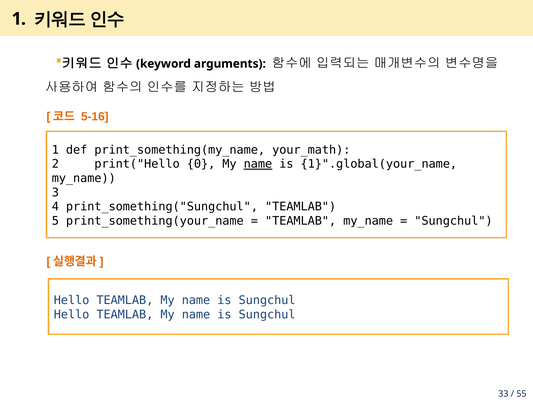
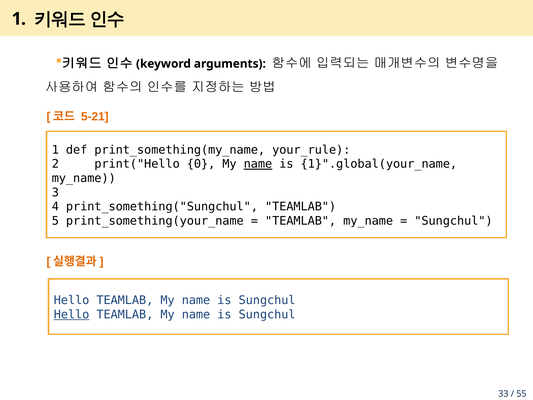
5-16: 5-16 -> 5-21
your_math: your_math -> your_rule
Hello at (72, 314) underline: none -> present
